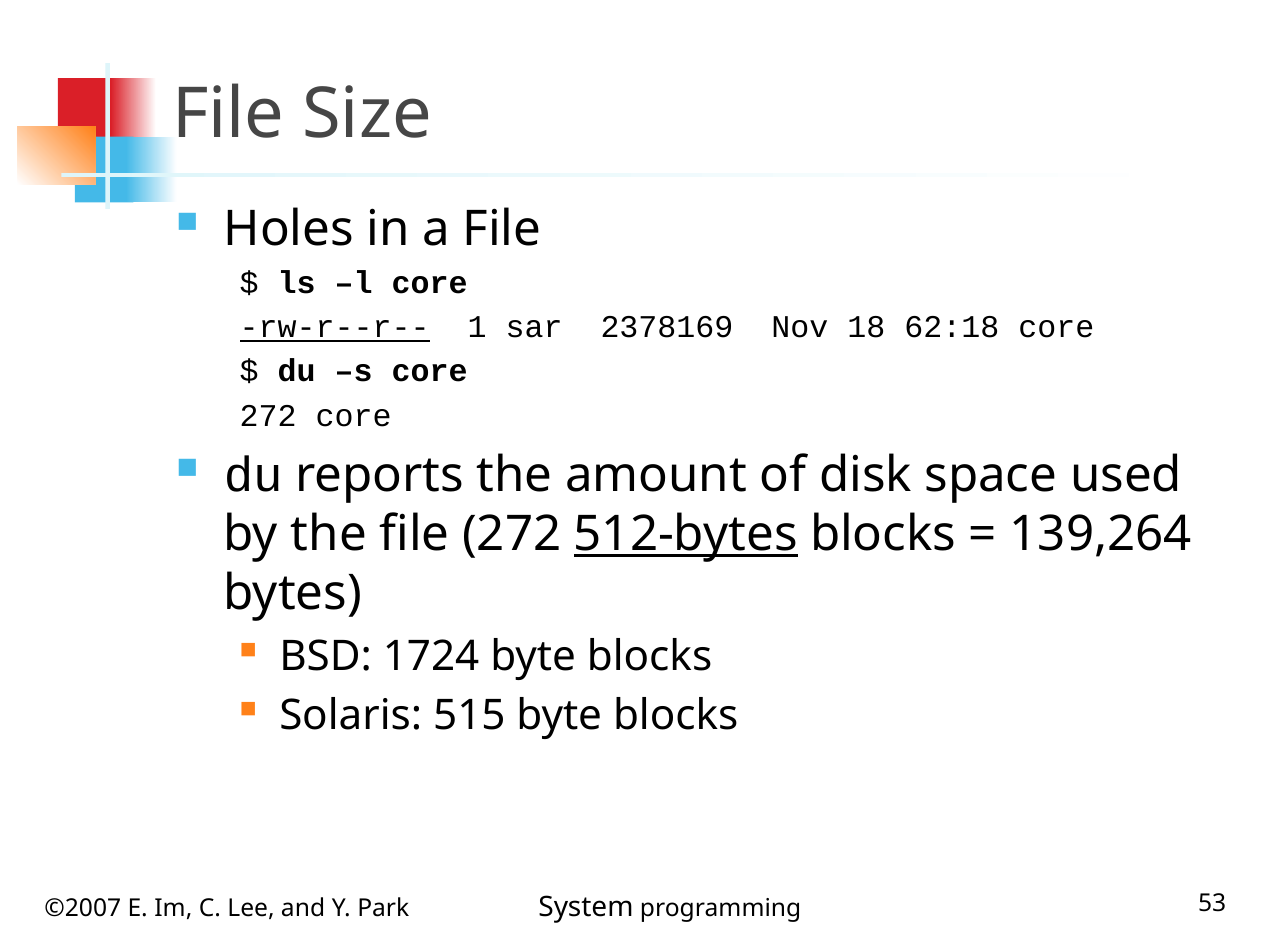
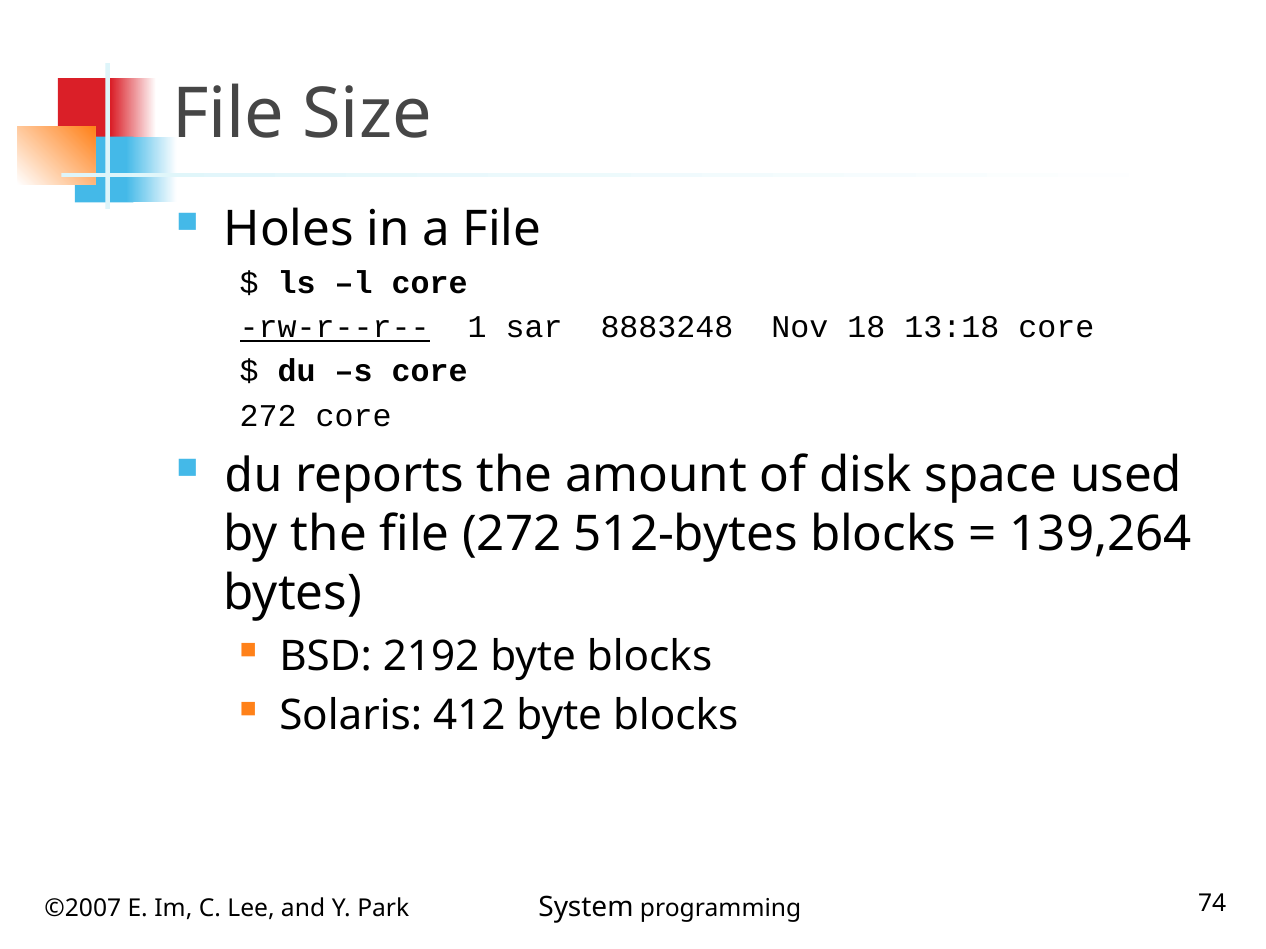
2378169: 2378169 -> 8883248
62:18: 62:18 -> 13:18
512-bytes underline: present -> none
1724: 1724 -> 2192
515: 515 -> 412
53: 53 -> 74
